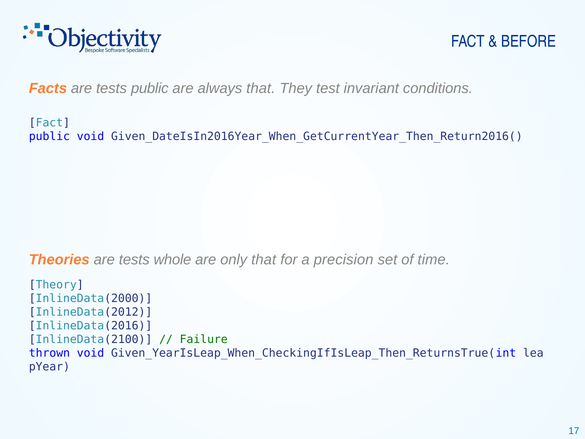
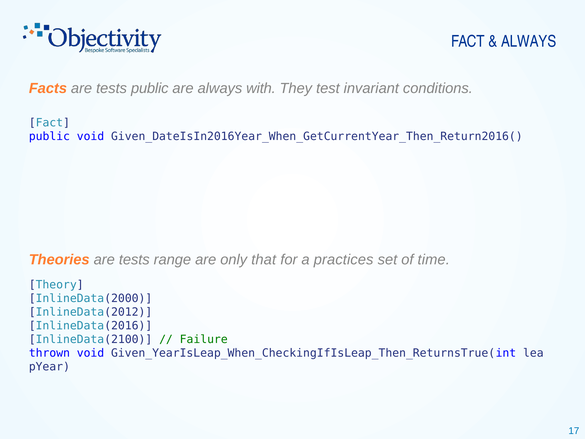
BEFORE at (529, 41): BEFORE -> ALWAYS
always that: that -> with
whole: whole -> range
precision: precision -> practices
